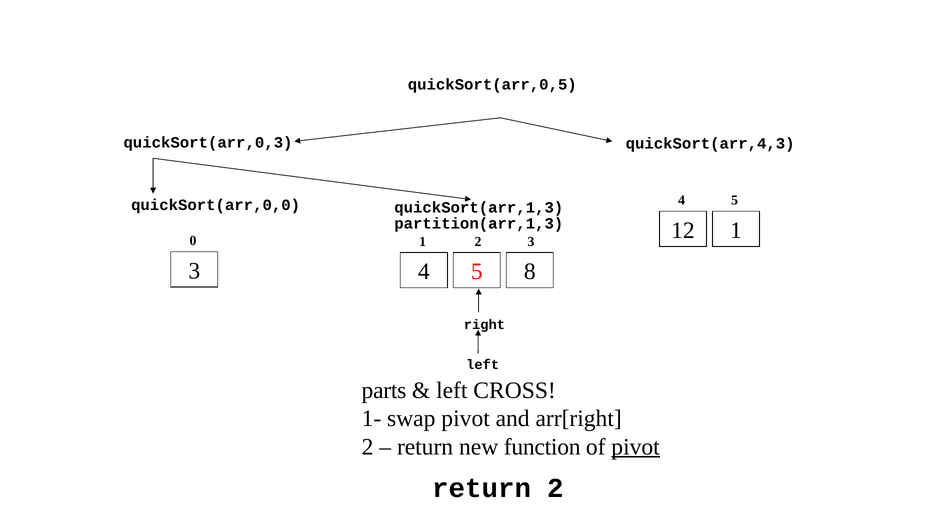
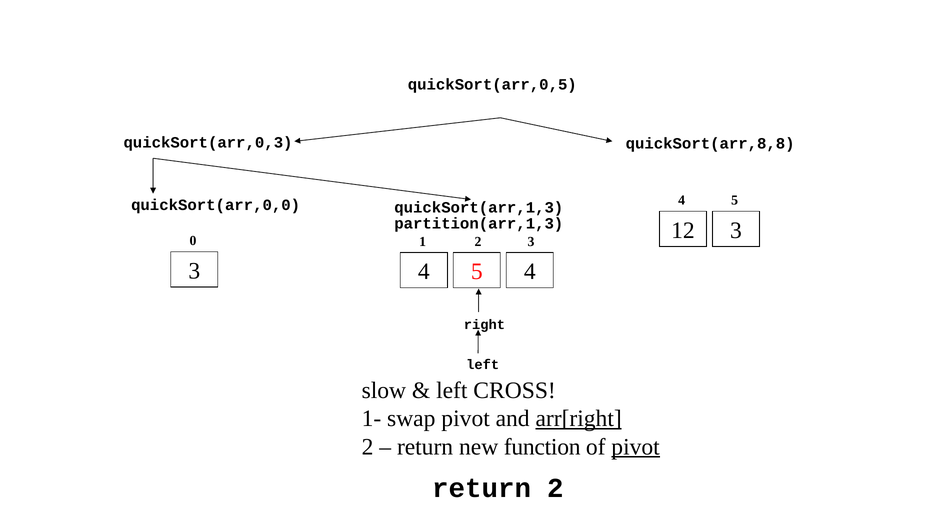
quickSort(arr,4,3: quickSort(arr,4,3 -> quickSort(arr,8,8
12 1: 1 -> 3
5 8: 8 -> 4
parts: parts -> slow
arr[right underline: none -> present
